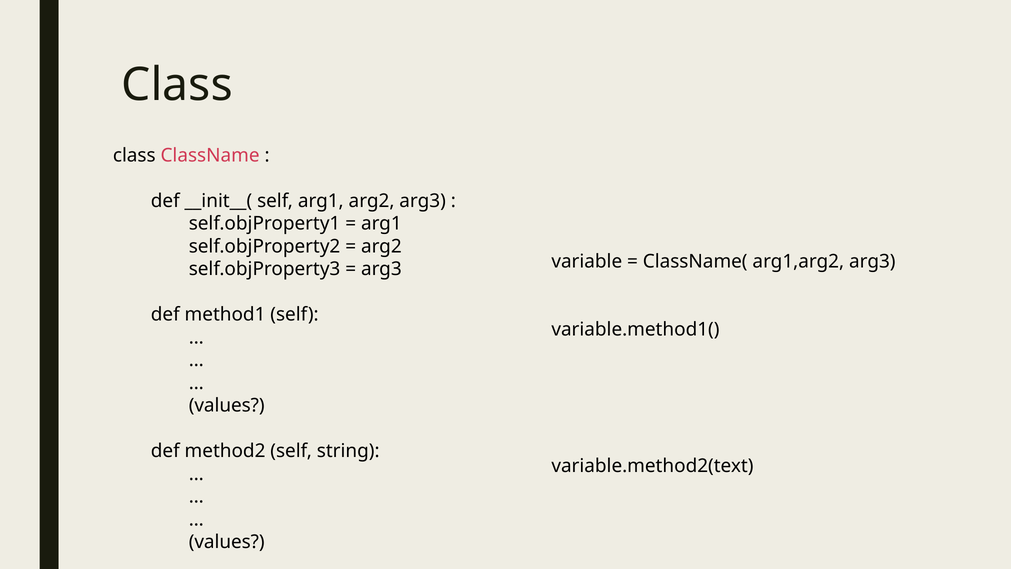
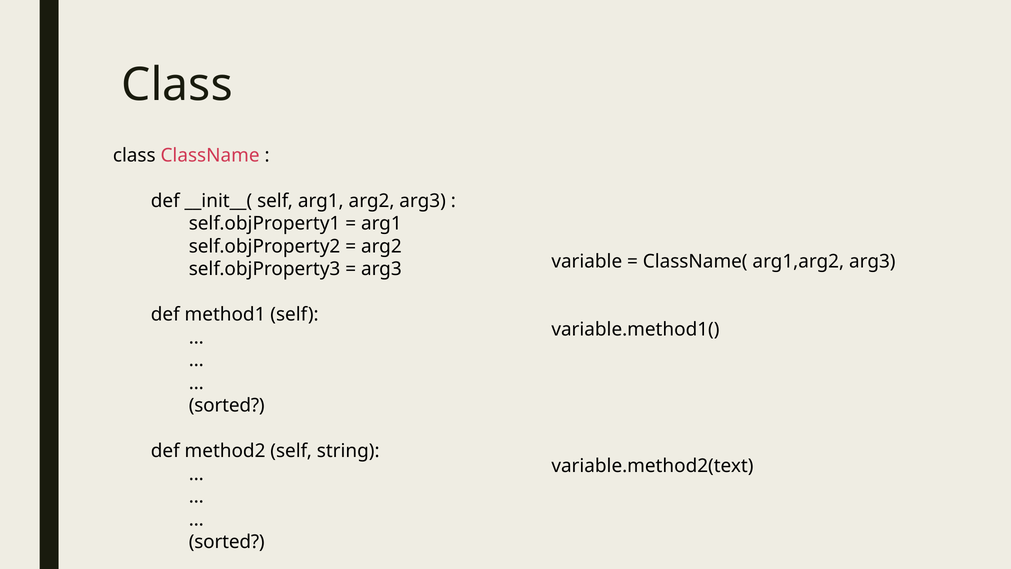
values at (227, 405): values -> sorted
values at (227, 542): values -> sorted
